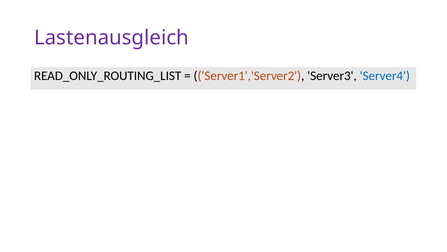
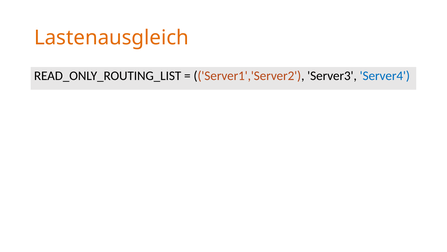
Lastenausgleich colour: purple -> orange
